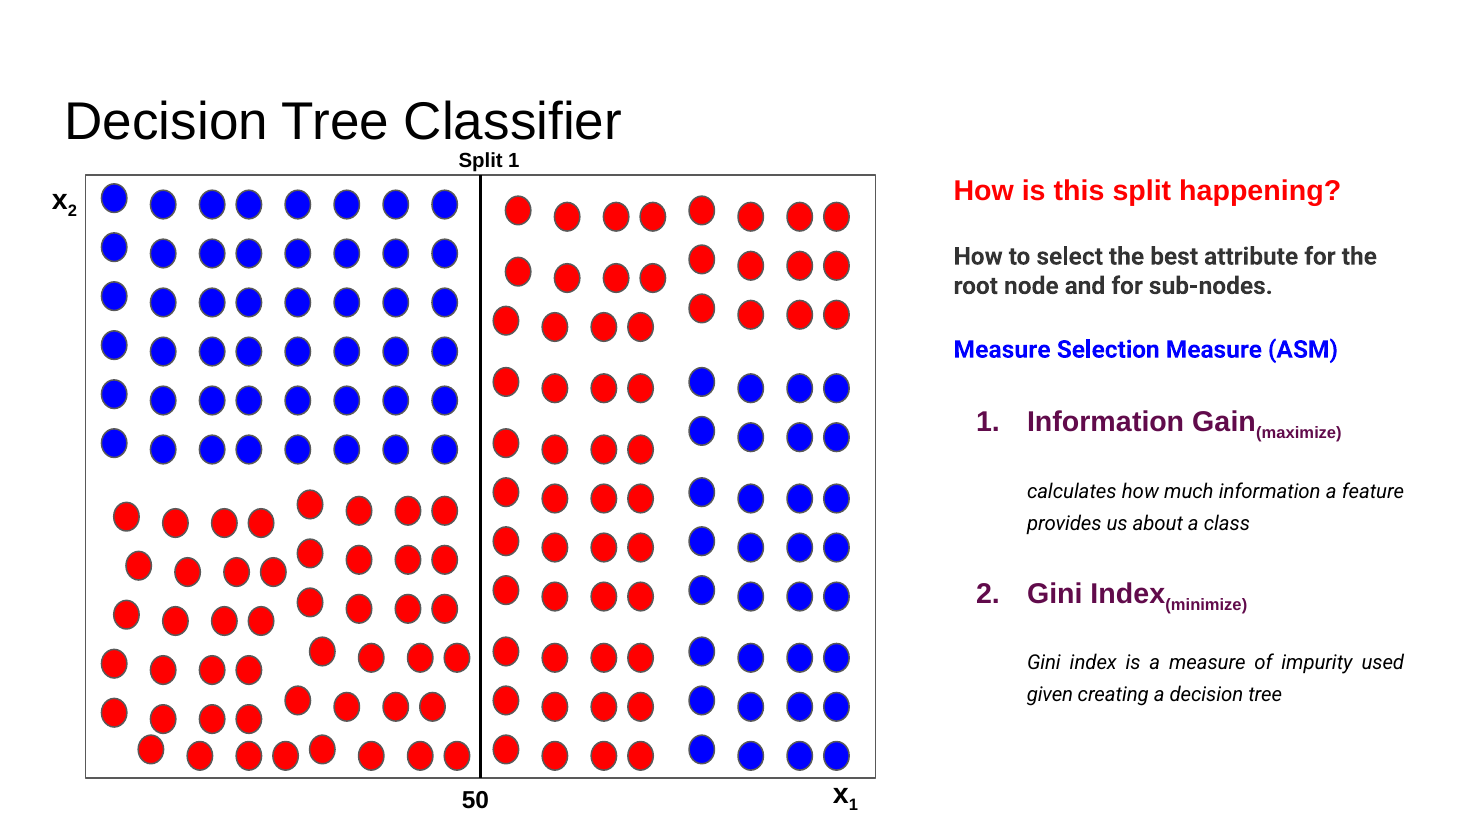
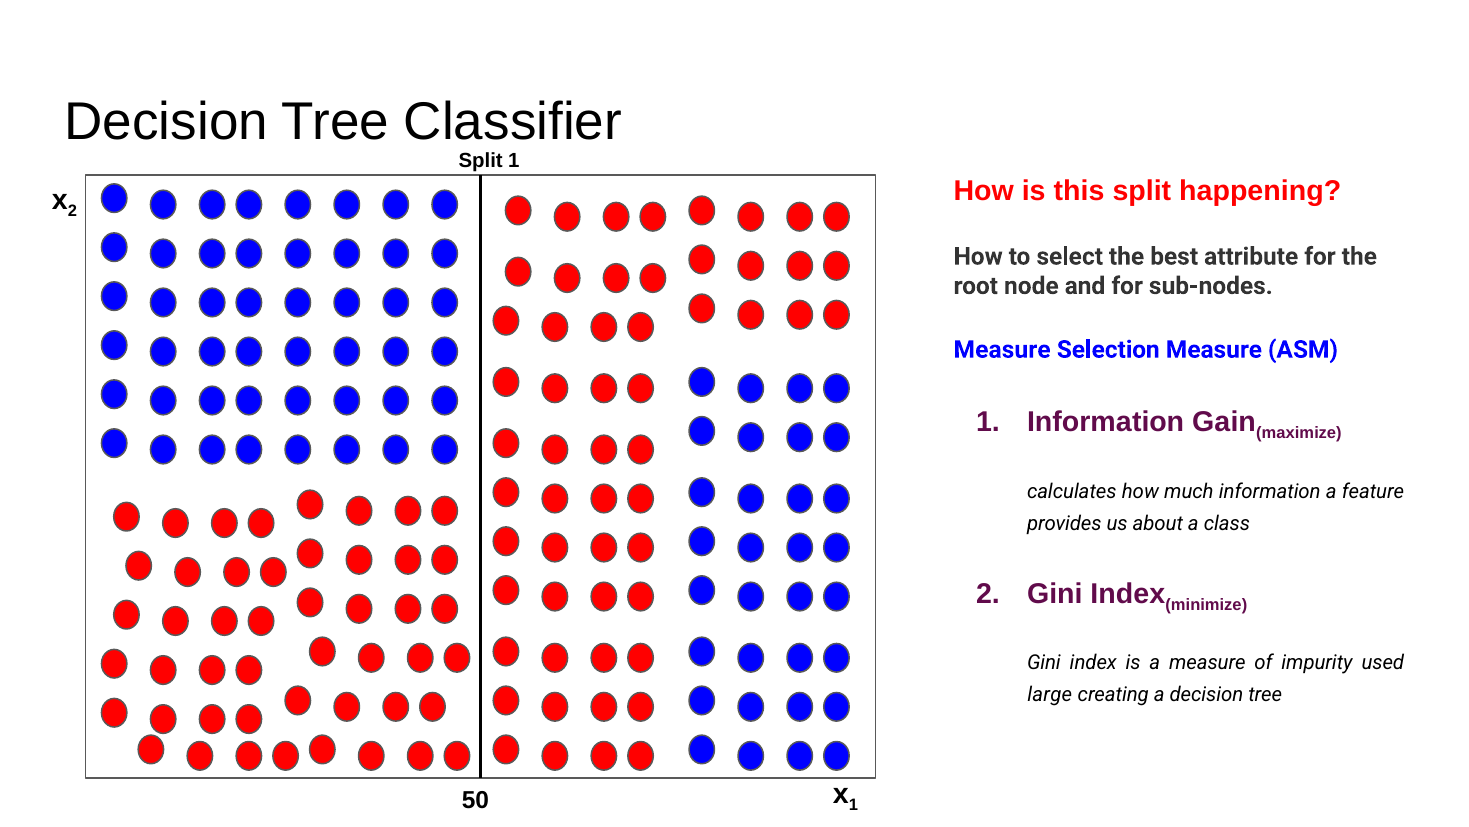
given: given -> large
